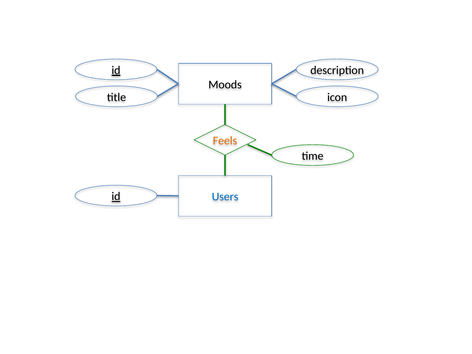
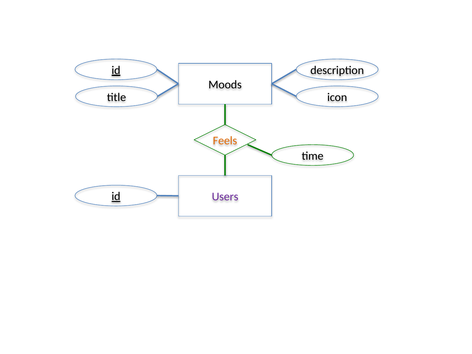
Users colour: blue -> purple
